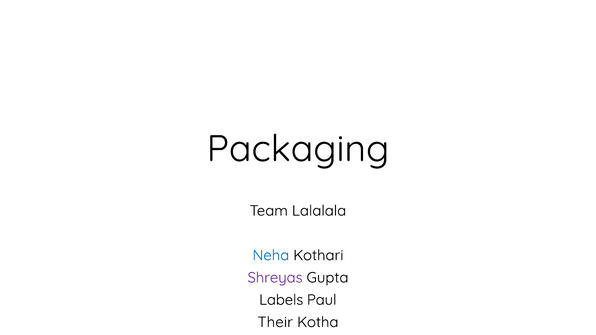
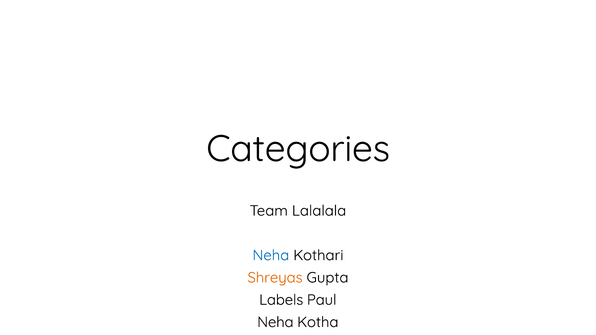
Packaging: Packaging -> Categories
Shreyas colour: purple -> orange
Their at (275, 322): Their -> Neha
